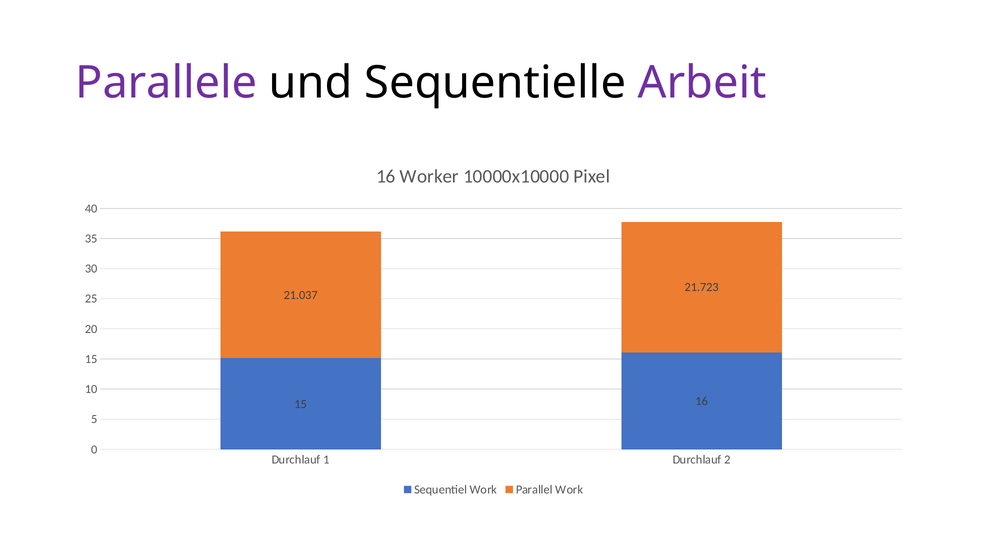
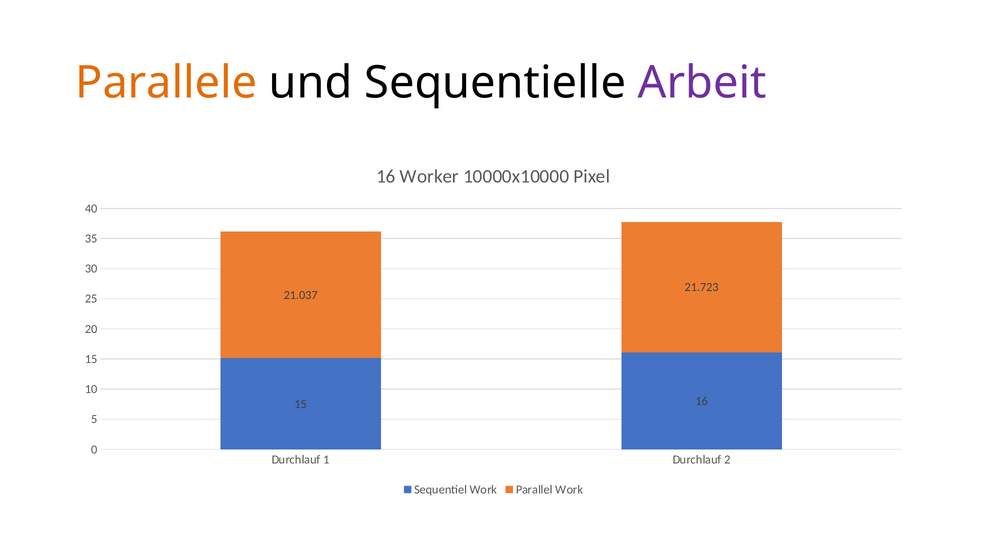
Parallele colour: purple -> orange
